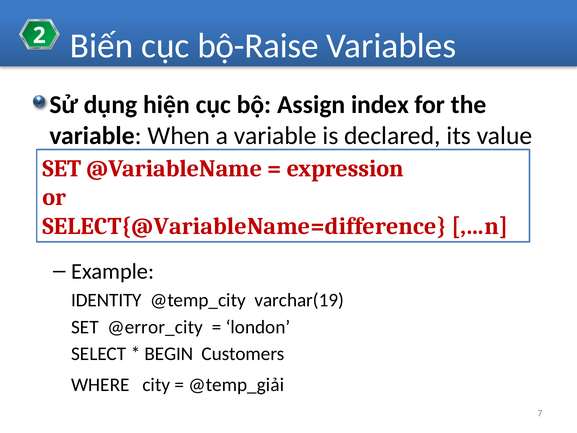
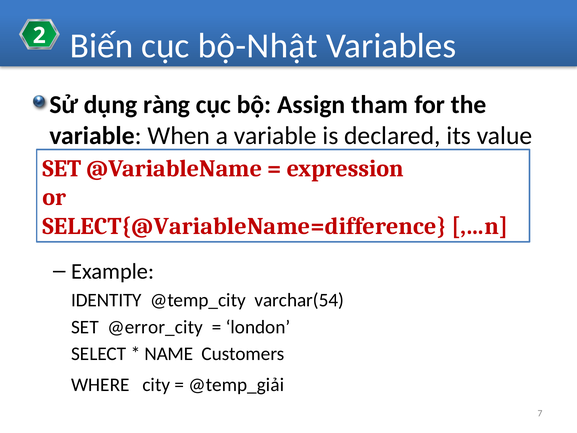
bộ-Raise: bộ-Raise -> bộ-Nhật
hiện: hiện -> ràng
index: index -> tham
varchar(19: varchar(19 -> varchar(54
BEGIN: BEGIN -> NAME
